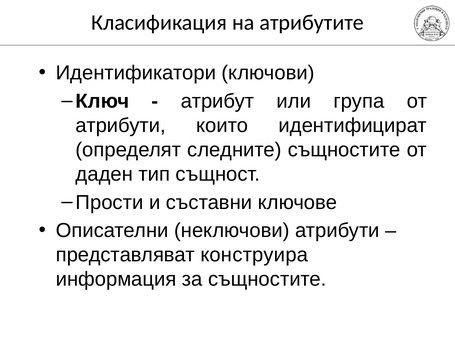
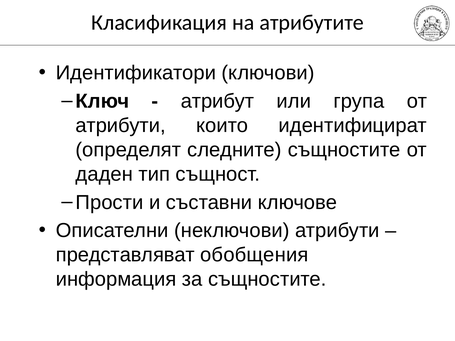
конструира: конструира -> обобщения
